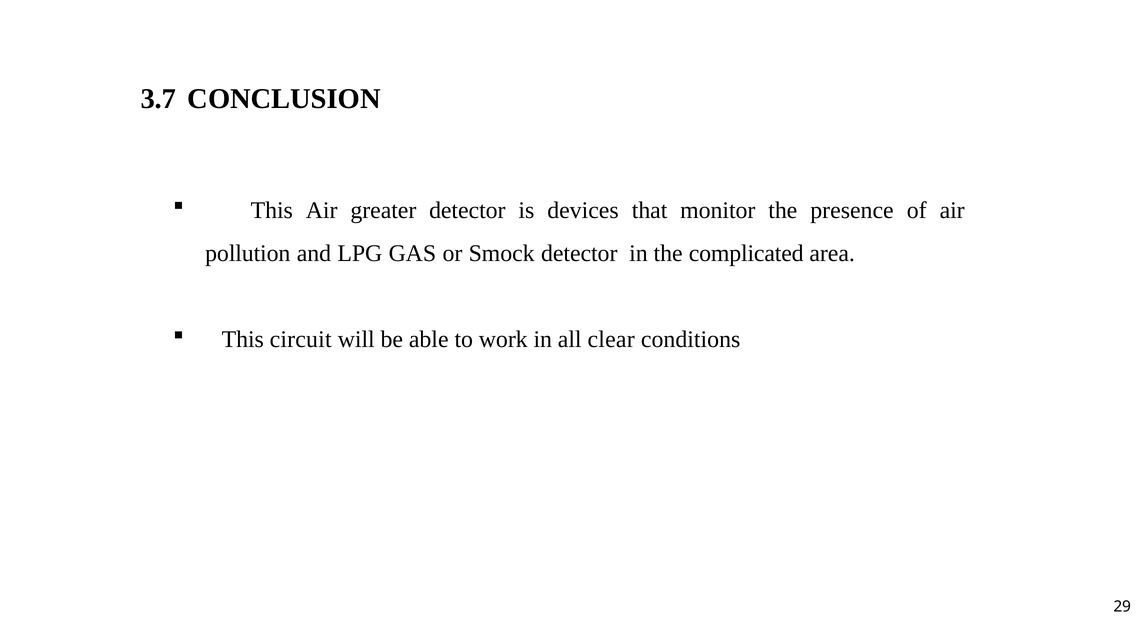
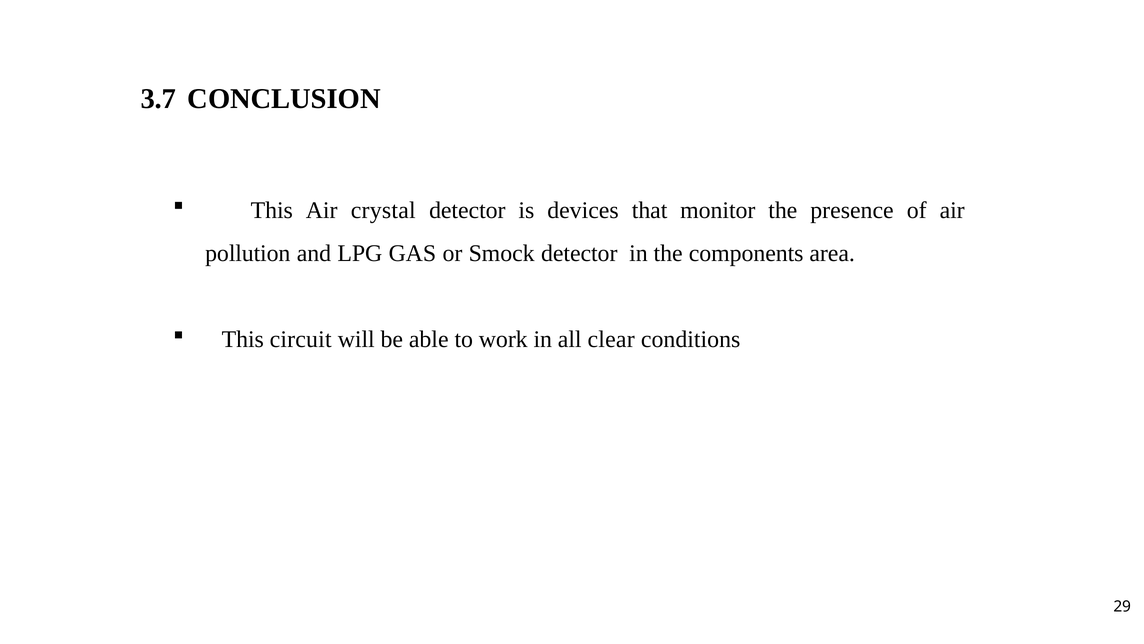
greater: greater -> crystal
complicated: complicated -> components
